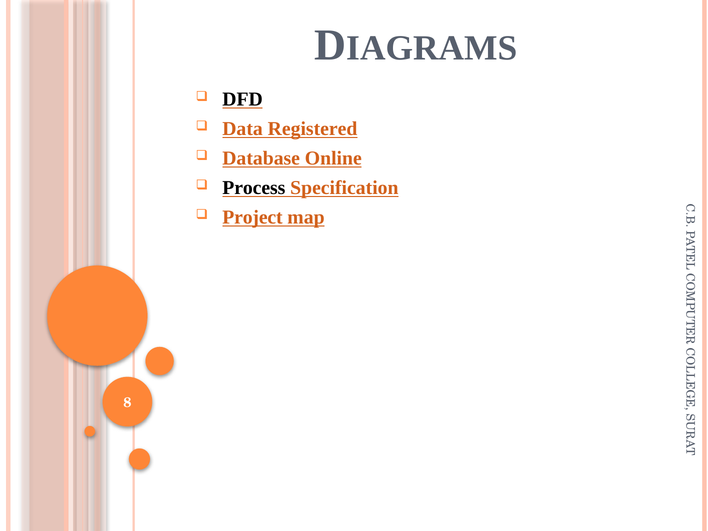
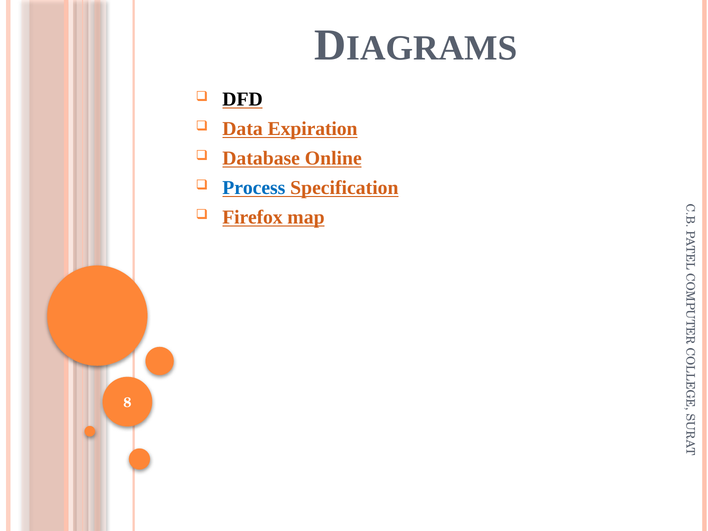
Registered: Registered -> Expiration
Process colour: black -> blue
Project: Project -> Firefox
